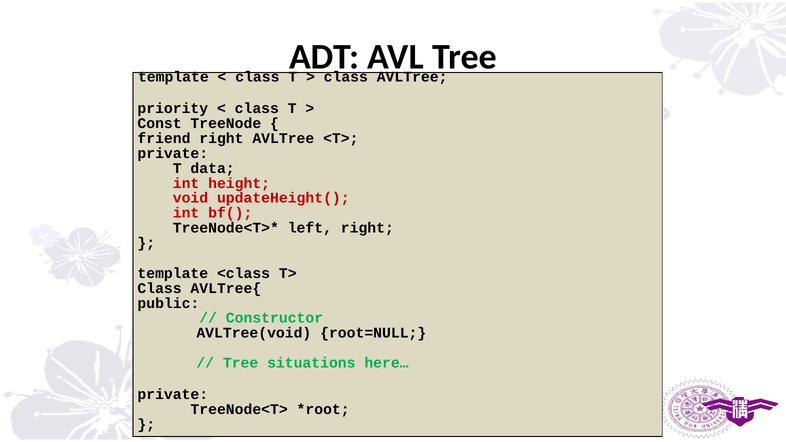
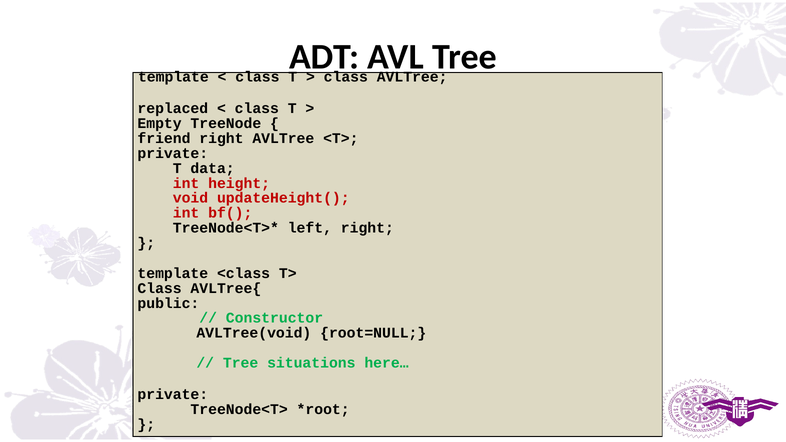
priority: priority -> replaced
Const: Const -> Empty
